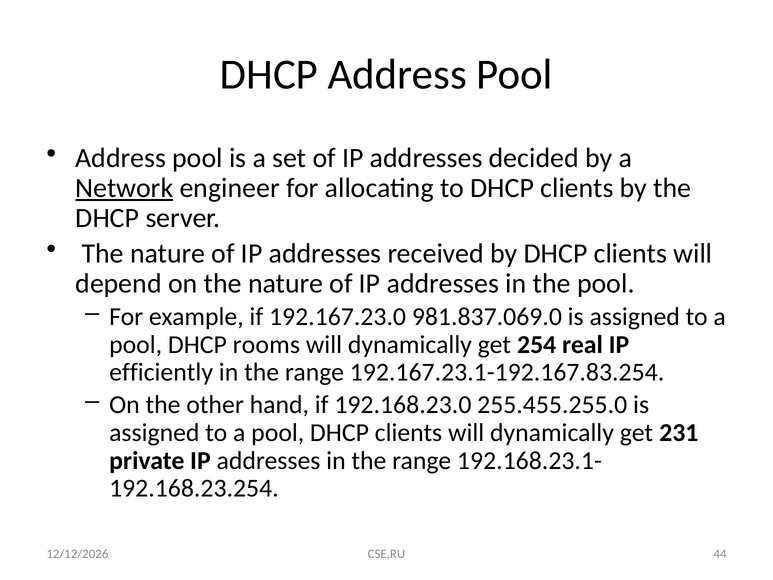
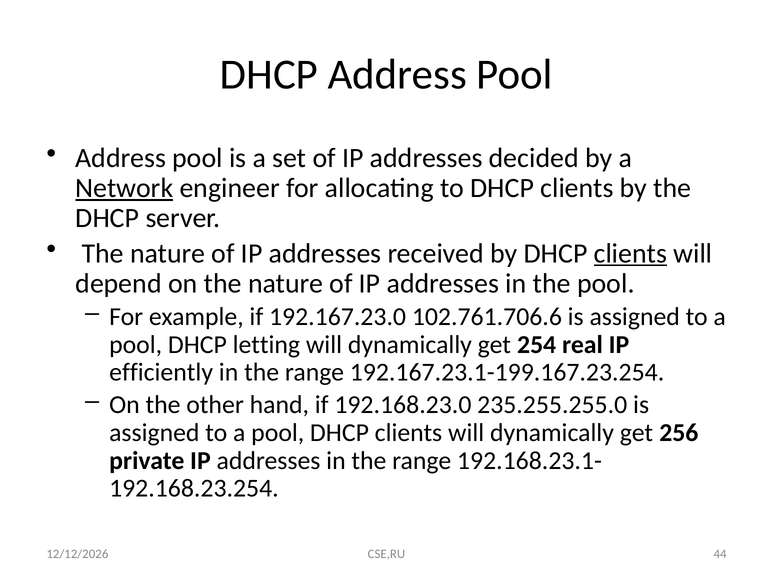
clients at (630, 253) underline: none -> present
981.837.069.0: 981.837.069.0 -> 102.761.706.6
rooms: rooms -> letting
192.167.23.1-192.167.83.254: 192.167.23.1-192.167.83.254 -> 192.167.23.1-199.167.23.254
255.455.255.0: 255.455.255.0 -> 235.255.255.0
231: 231 -> 256
